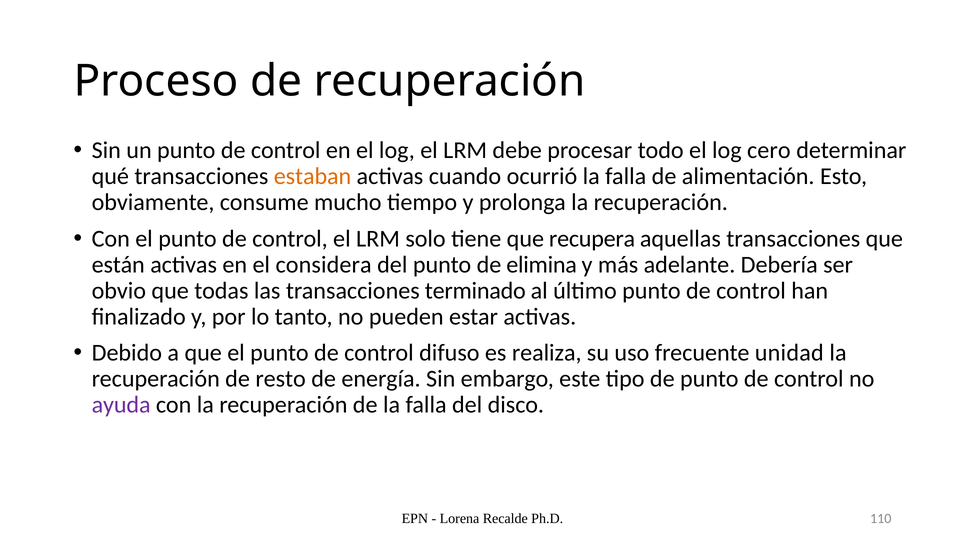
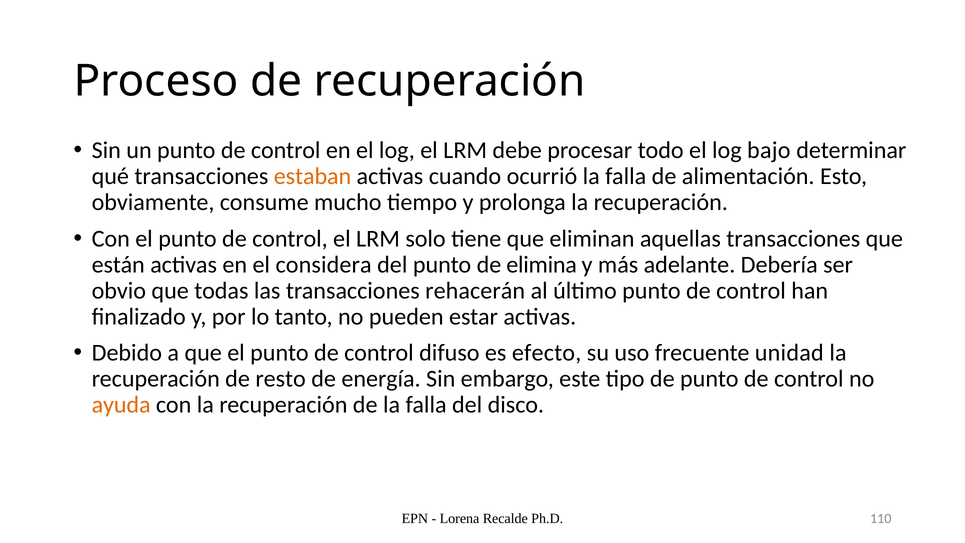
cero: cero -> bajo
recupera: recupera -> eliminan
terminado: terminado -> rehacerán
realiza: realiza -> efecto
ayuda colour: purple -> orange
